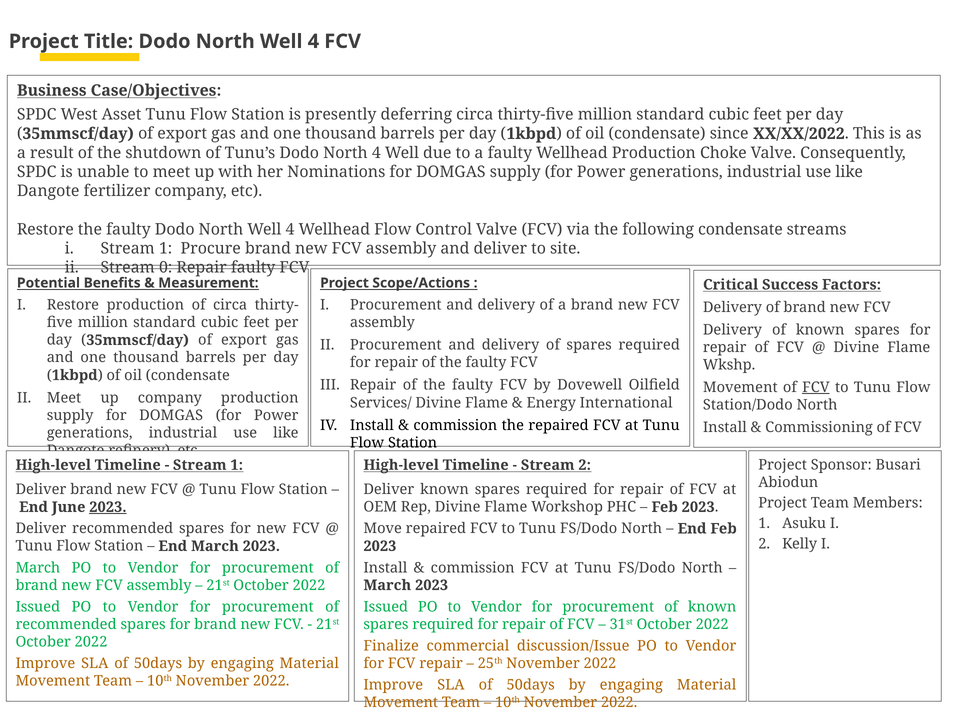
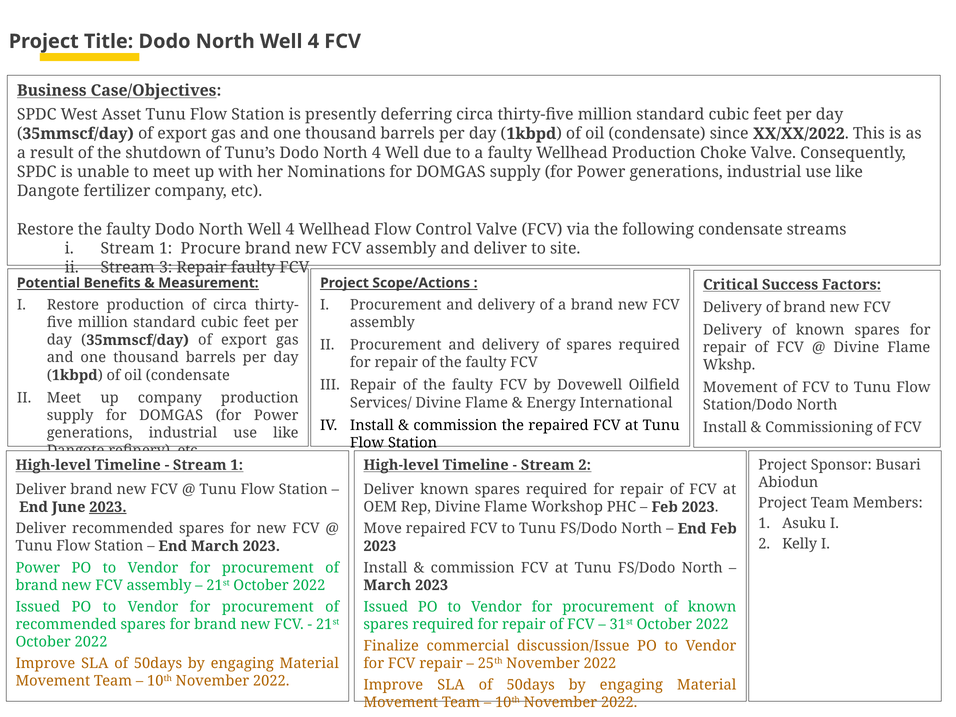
0: 0 -> 3
FCV at (816, 387) underline: present -> none
March at (38, 568): March -> Power
